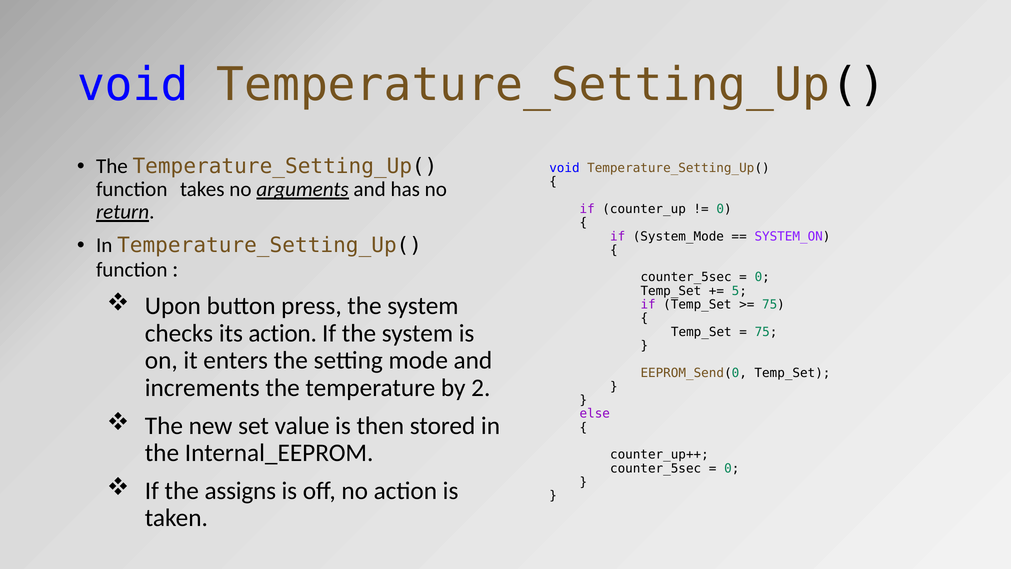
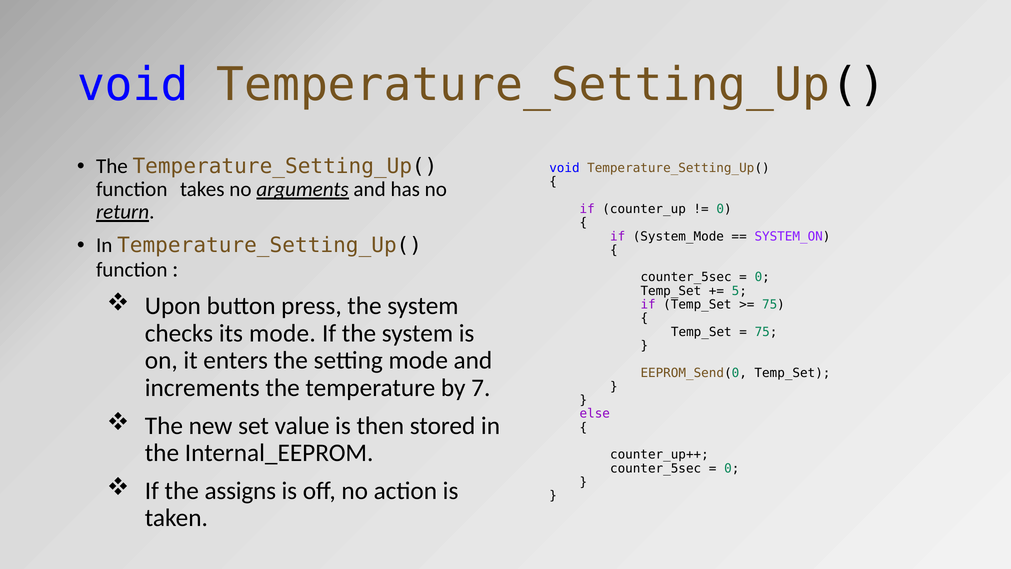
its action: action -> mode
2: 2 -> 7
